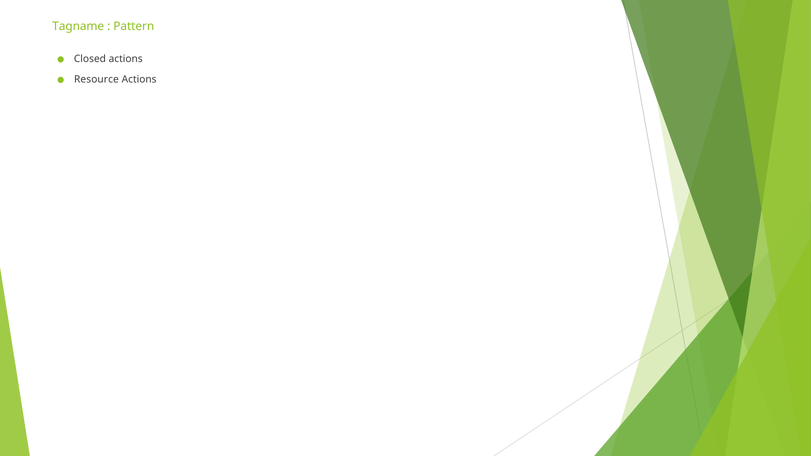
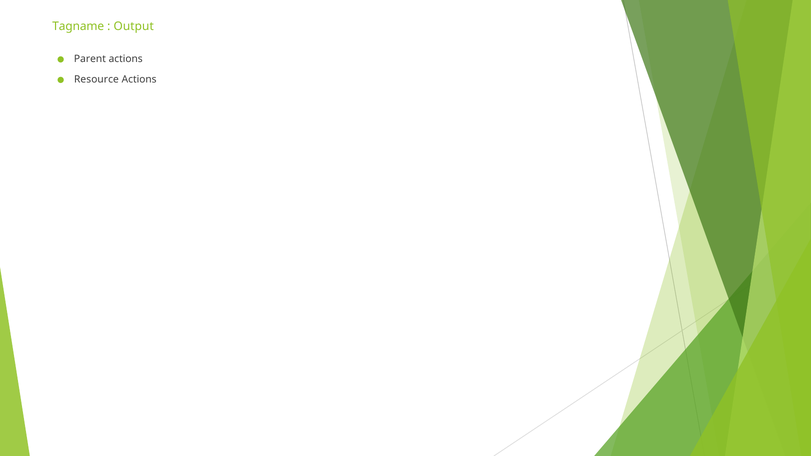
Pattern: Pattern -> Output
Closed: Closed -> Parent
